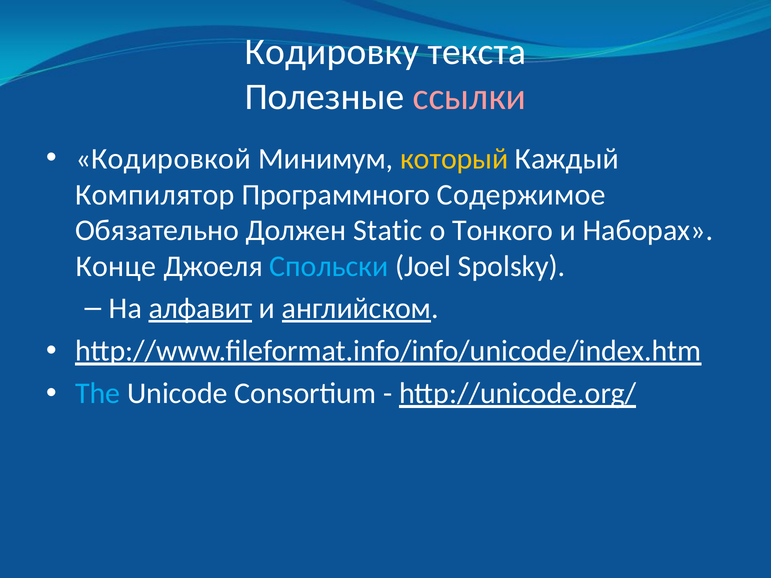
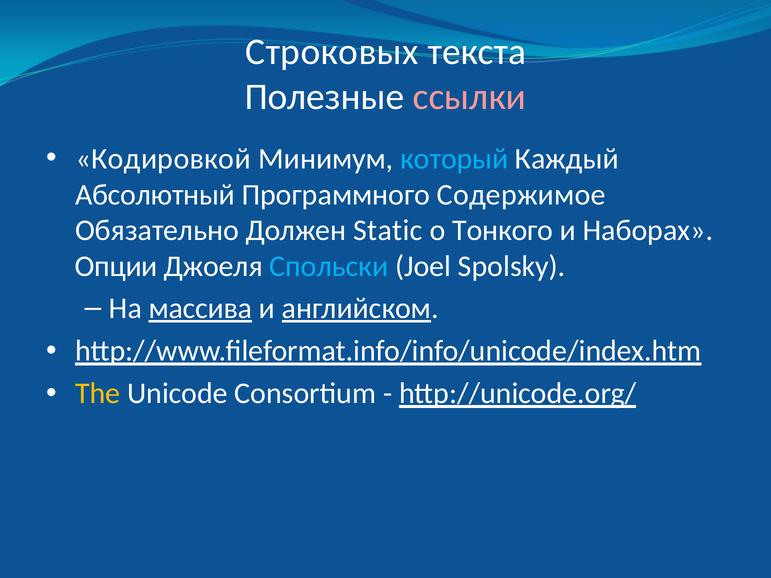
Кодировку: Кодировку -> Строковых
который colour: yellow -> light blue
Компилятор: Компилятор -> Абсолютный
Конце: Конце -> Опции
алфавит: алфавит -> массива
The colour: light blue -> yellow
